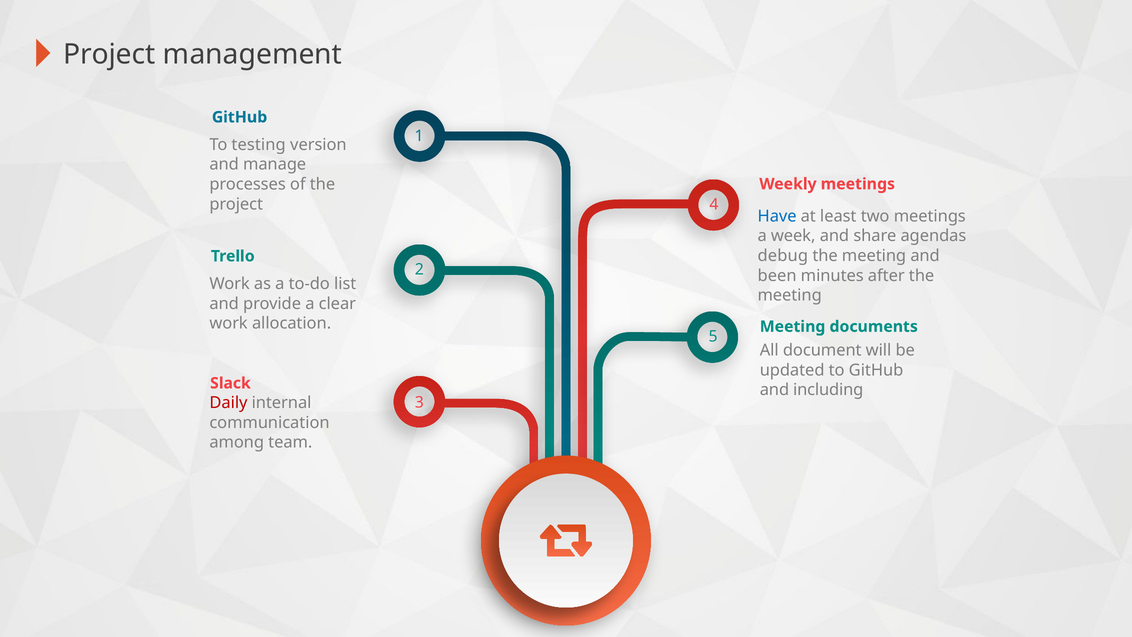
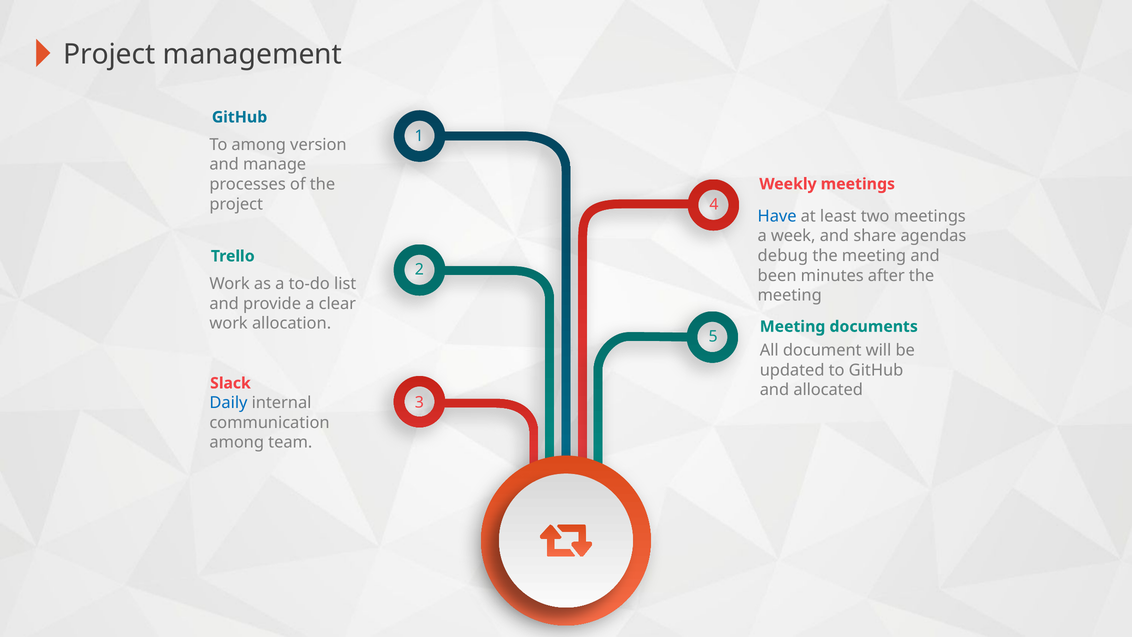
To testing: testing -> among
including: including -> allocated
Daily colour: red -> blue
